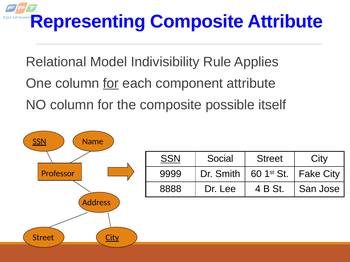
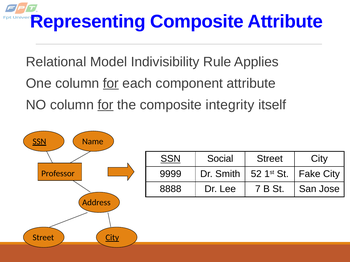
for at (106, 105) underline: none -> present
possible: possible -> integrity
60: 60 -> 52
4: 4 -> 7
